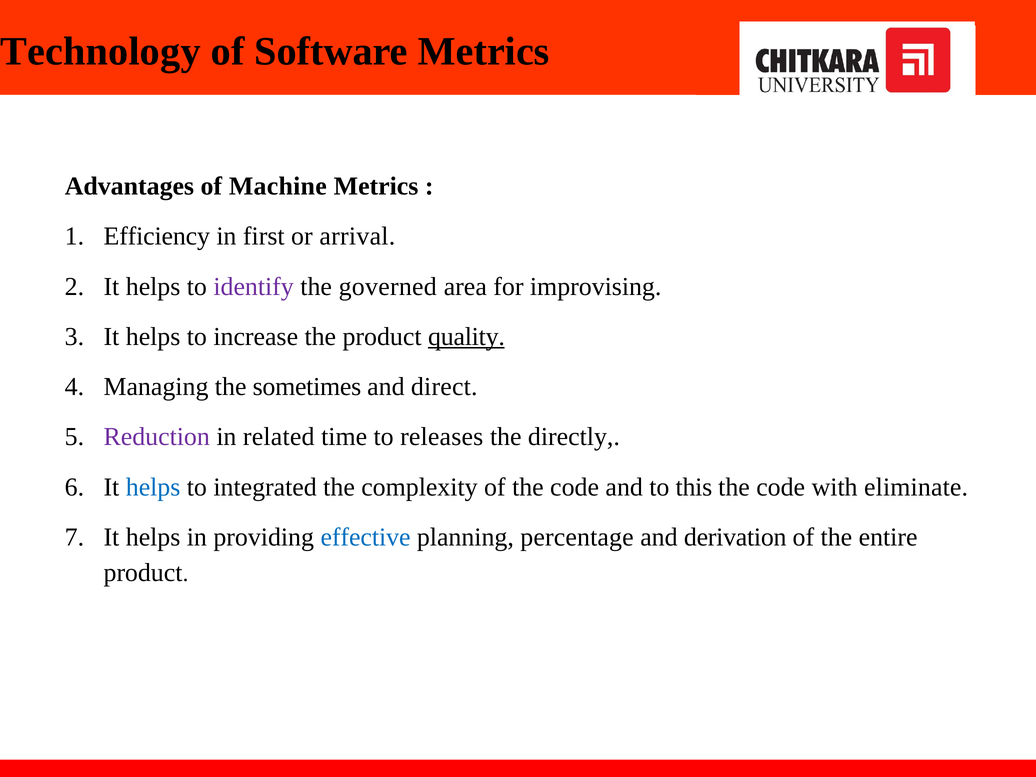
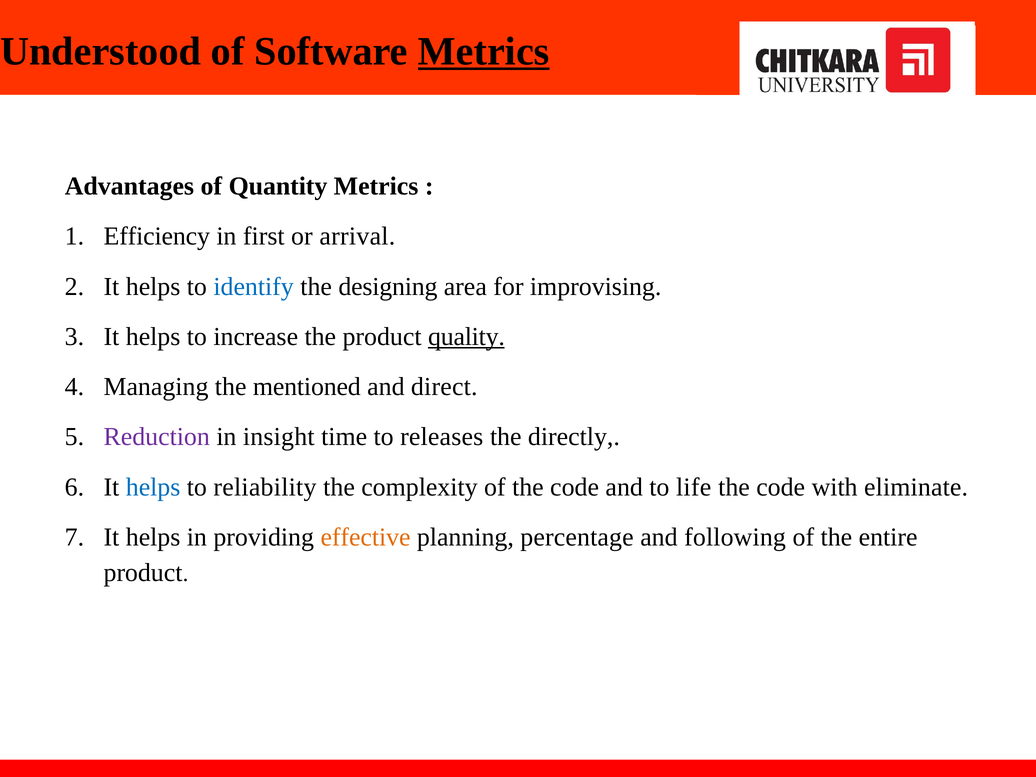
Technology: Technology -> Understood
Metrics at (484, 52) underline: none -> present
Machine: Machine -> Quantity
identify colour: purple -> blue
governed: governed -> designing
sometimes: sometimes -> mentioned
related: related -> insight
integrated: integrated -> reliability
this: this -> life
effective colour: blue -> orange
derivation: derivation -> following
